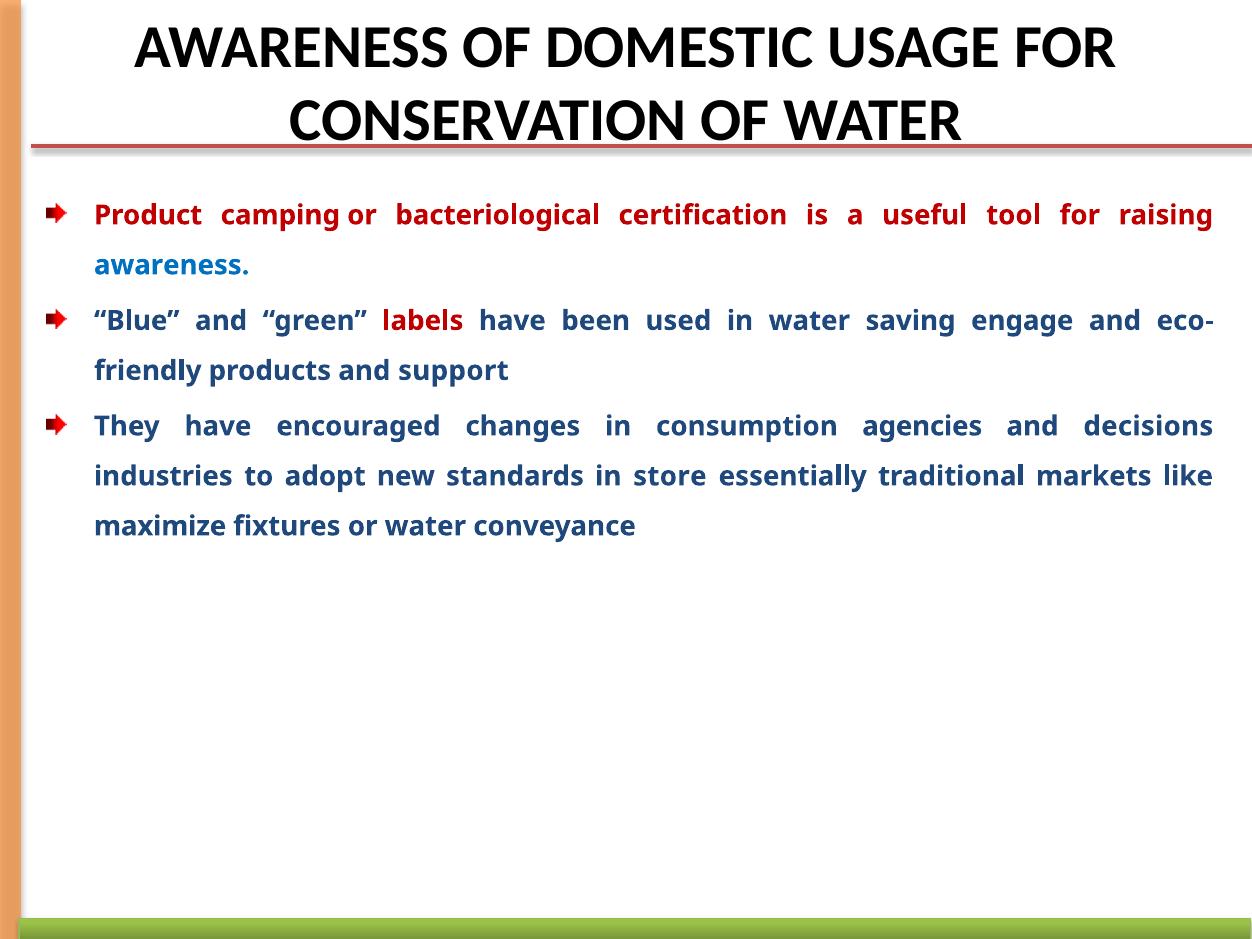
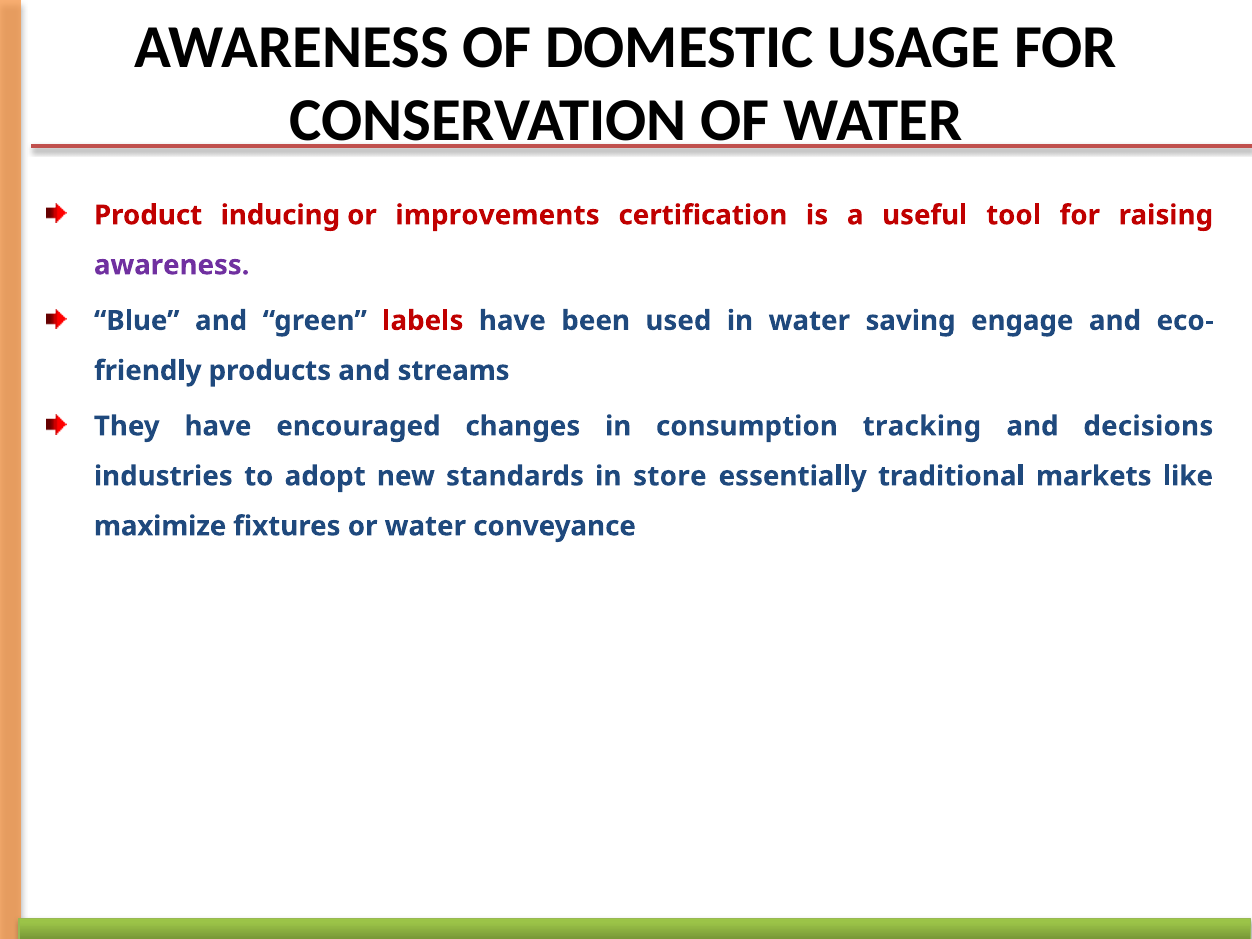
camping: camping -> inducing
bacteriological: bacteriological -> improvements
awareness at (172, 265) colour: blue -> purple
support: support -> streams
agencies: agencies -> tracking
